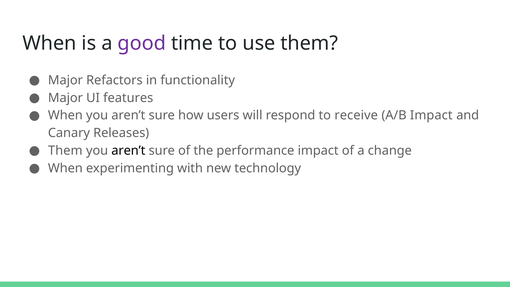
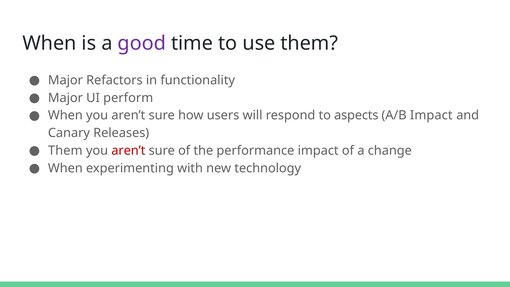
features: features -> perform
receive: receive -> aspects
aren’t at (128, 151) colour: black -> red
